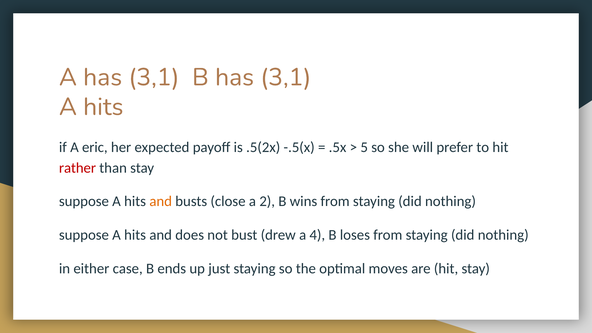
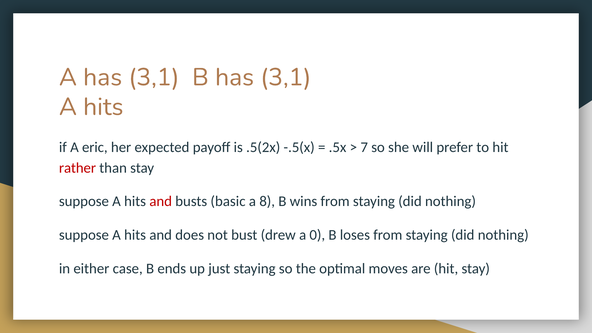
5: 5 -> 7
and at (161, 201) colour: orange -> red
close: close -> basic
2: 2 -> 8
4: 4 -> 0
